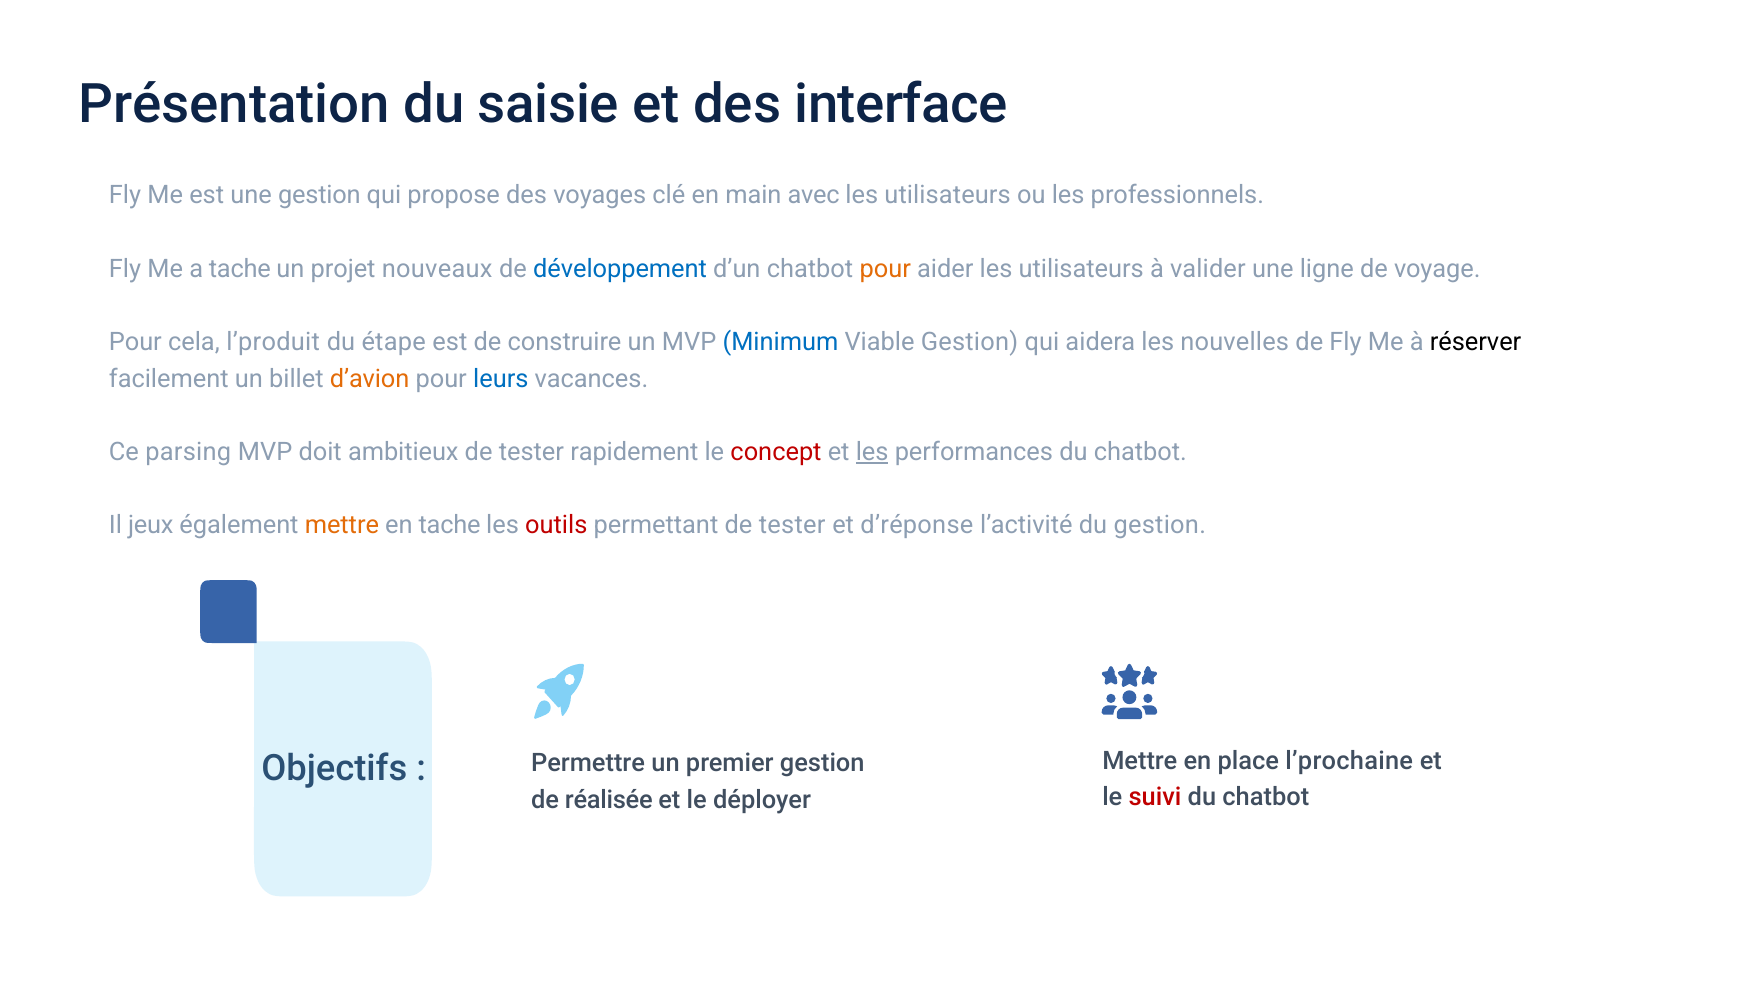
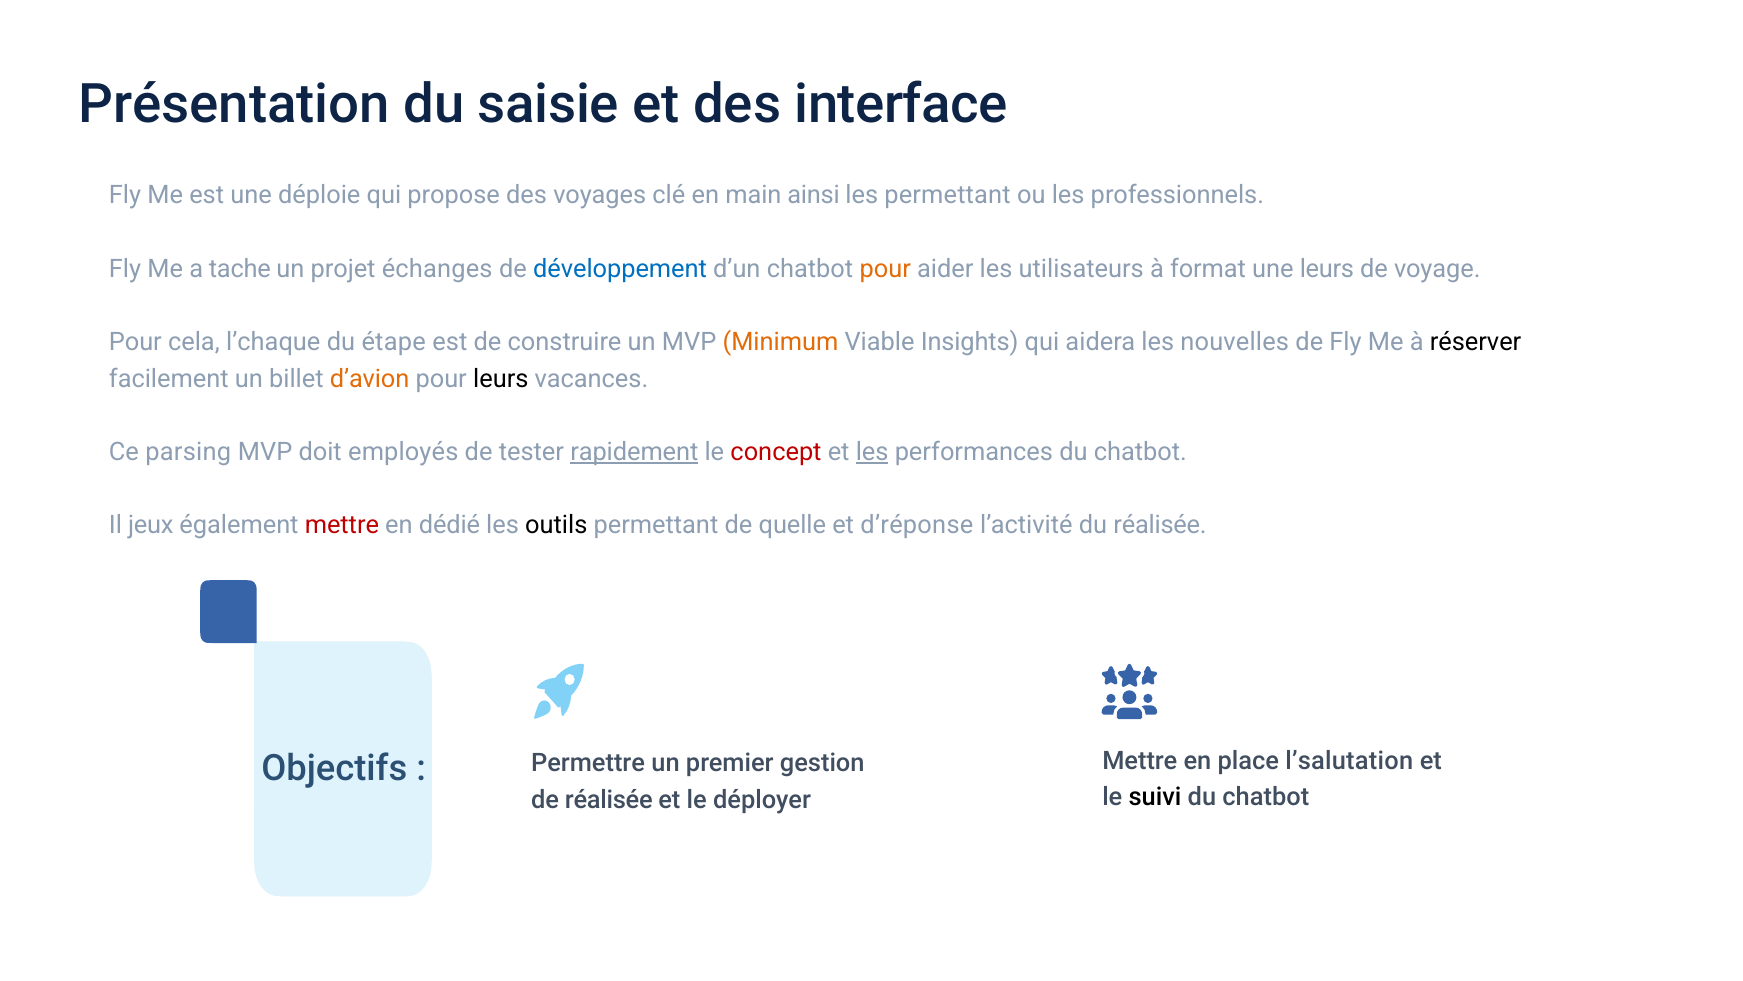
une gestion: gestion -> déploie
avec: avec -> ainsi
utilisateurs at (948, 195): utilisateurs -> permettant
nouveaux: nouveaux -> échanges
valider: valider -> format
une ligne: ligne -> leurs
l’produit: l’produit -> l’chaque
Minimum colour: blue -> orange
Viable Gestion: Gestion -> Insights
leurs at (501, 378) colour: blue -> black
ambitieux: ambitieux -> employés
rapidement underline: none -> present
mettre at (342, 525) colour: orange -> red
en tache: tache -> dédié
outils colour: red -> black
permettant de tester: tester -> quelle
du gestion: gestion -> réalisée
l’prochaine: l’prochaine -> l’salutation
suivi colour: red -> black
